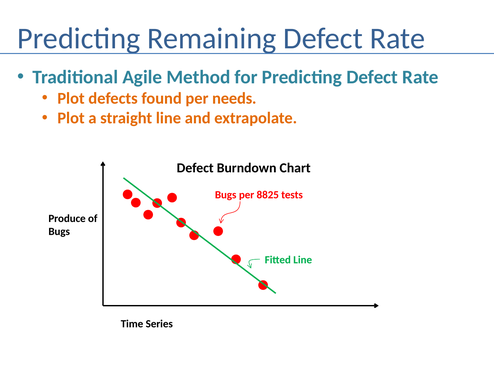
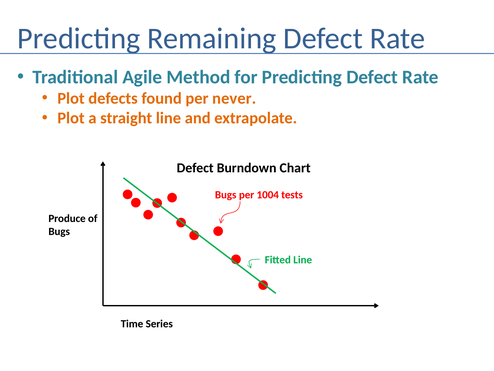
needs: needs -> never
8825: 8825 -> 1004
